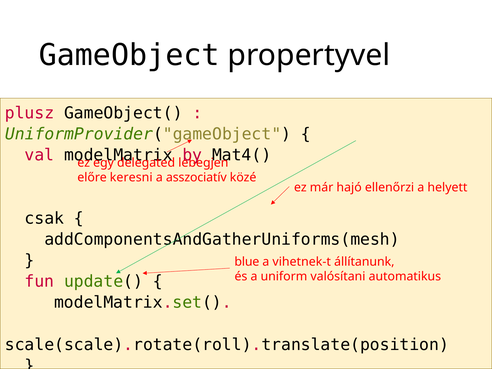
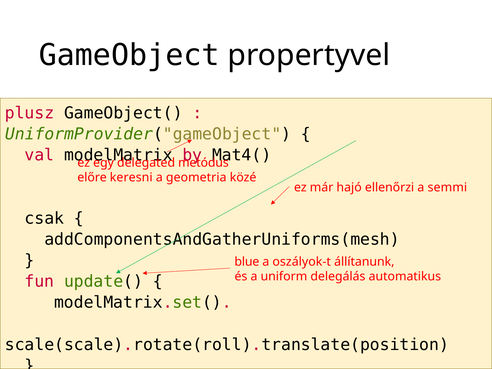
lebegjen: lebegjen -> metódus
asszociatív: asszociatív -> geometria
helyett: helyett -> semmi
vihetnek-t: vihetnek-t -> oszályok-t
valósítani: valósítani -> delegálás
